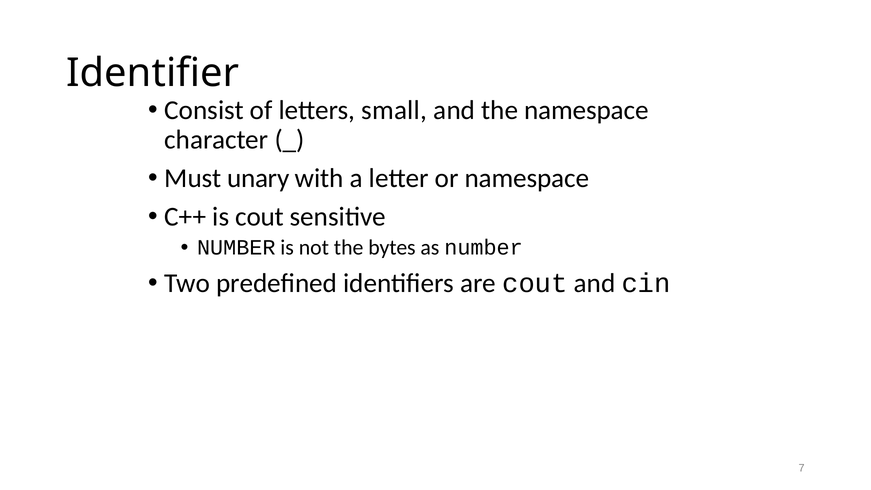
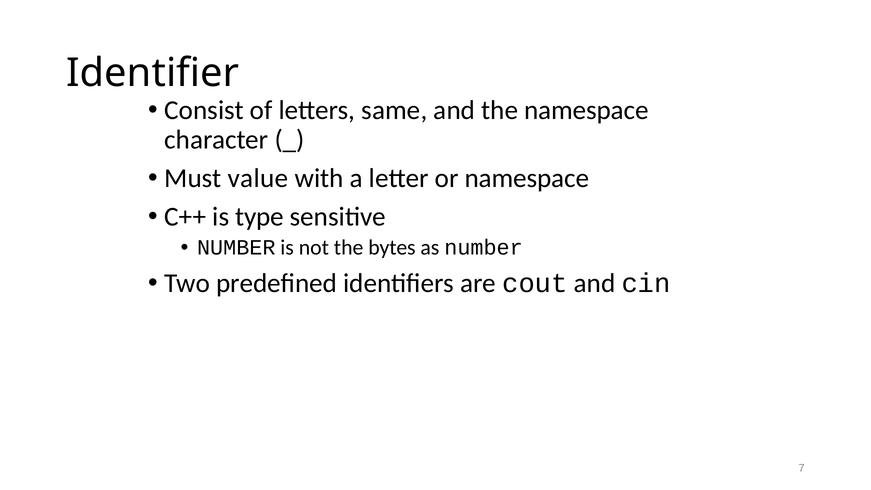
small: small -> same
unary: unary -> value
is cout: cout -> type
